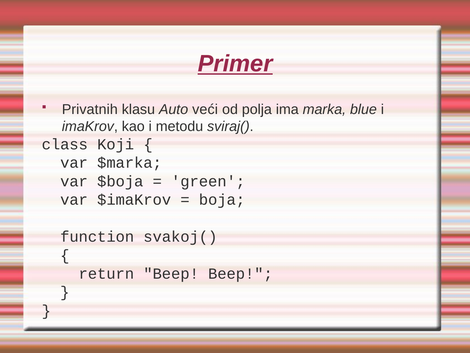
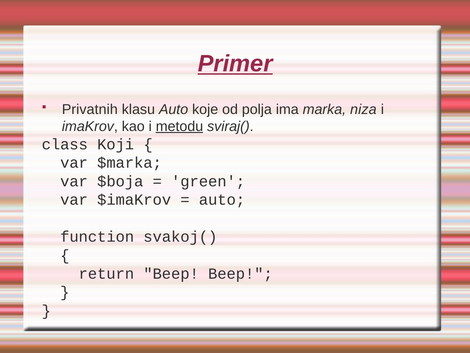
veći: veći -> koje
blue: blue -> niza
metodu underline: none -> present
boja at (222, 199): boja -> auto
